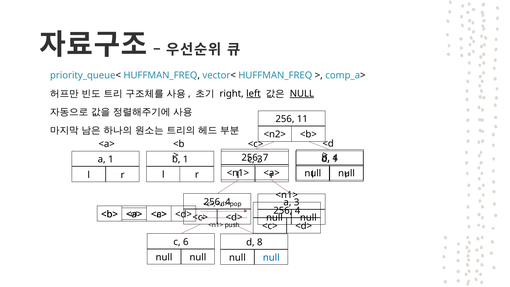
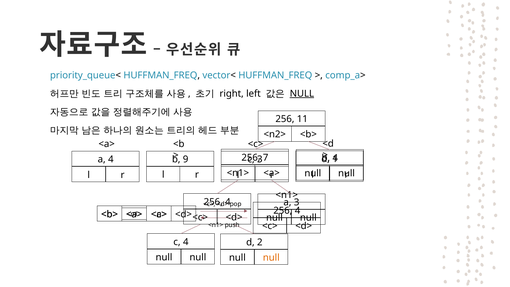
left underline: present -> none
a 1: 1 -> 4
1 at (186, 159): 1 -> 9
c 6: 6 -> 4
8: 8 -> 2
null at (271, 258) colour: blue -> orange
